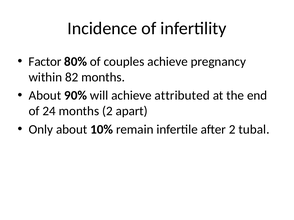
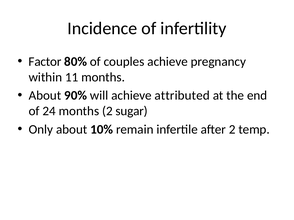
82: 82 -> 11
apart: apart -> sugar
tubal: tubal -> temp
